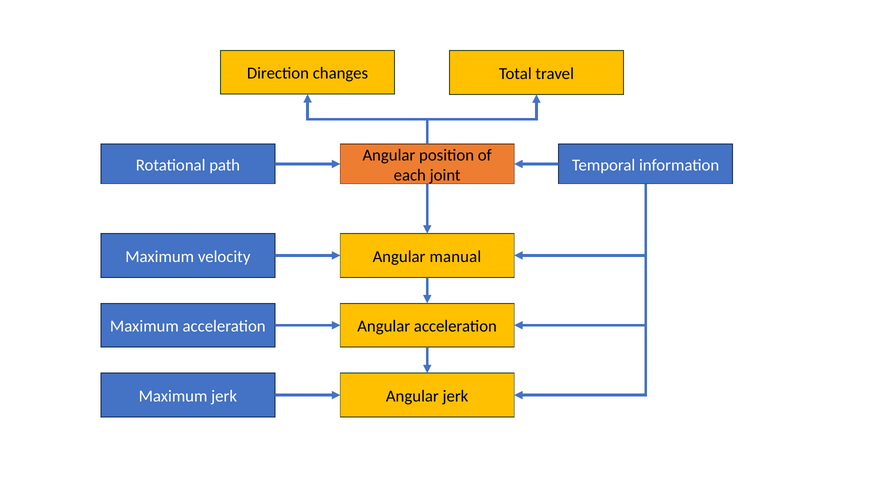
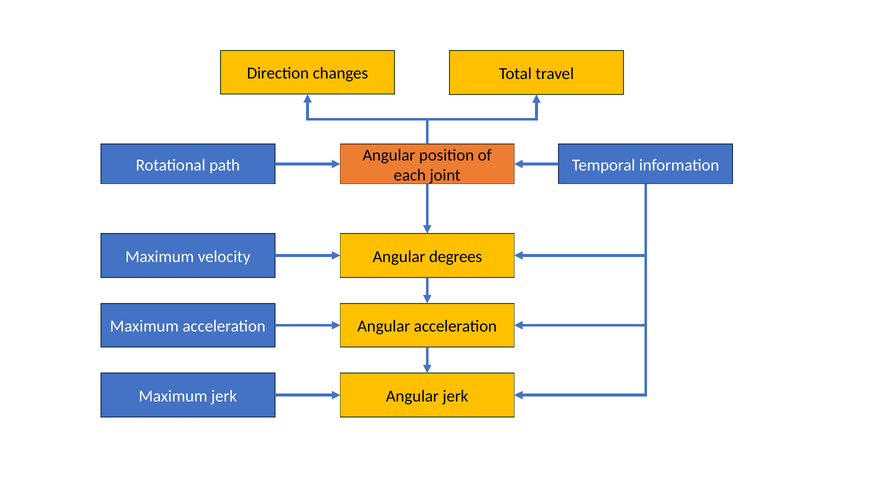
manual: manual -> degrees
